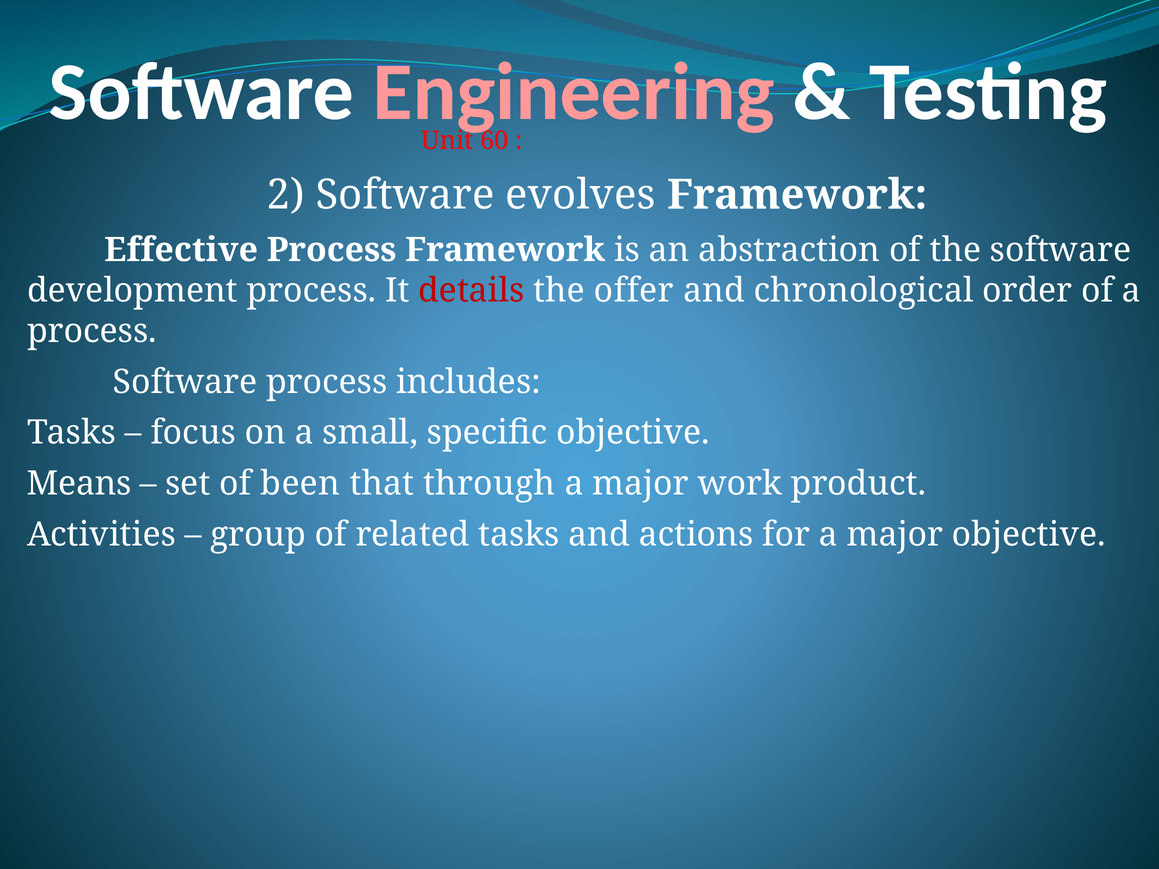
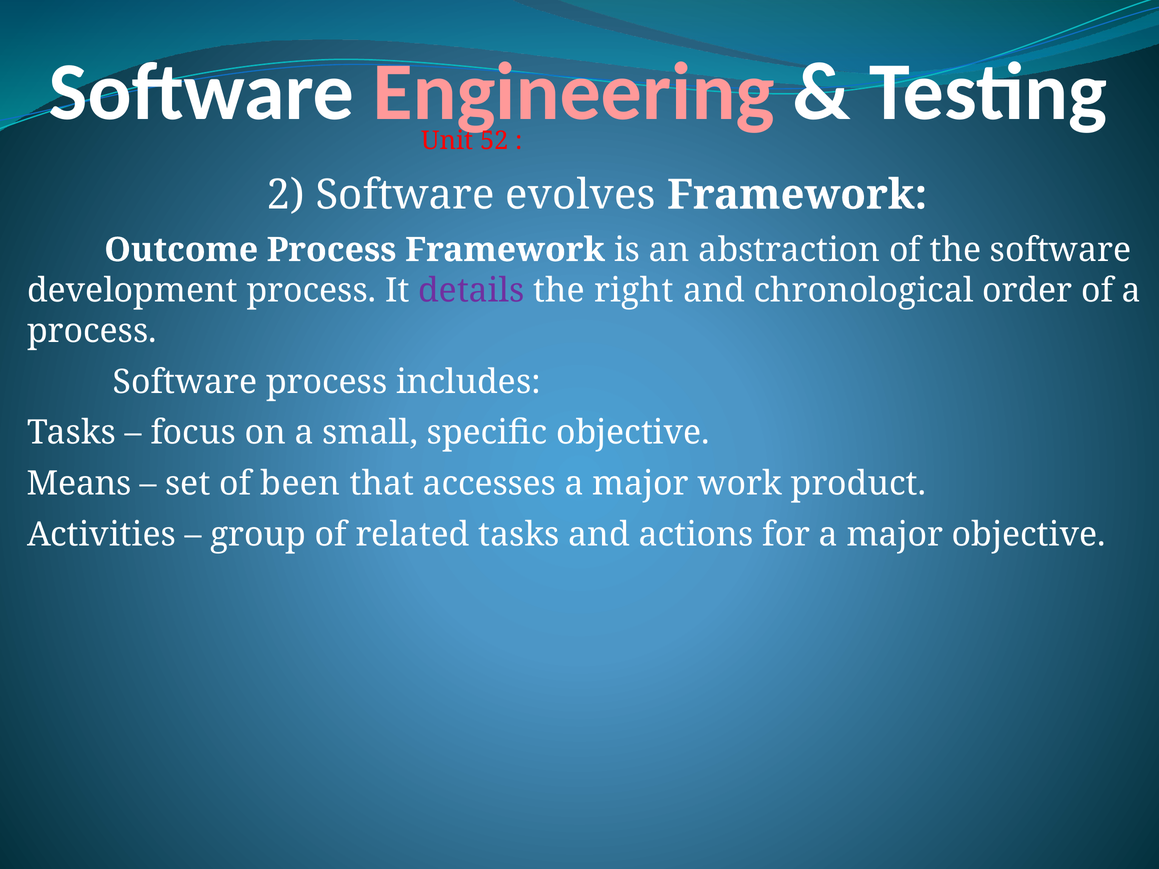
60: 60 -> 52
Effective: Effective -> Outcome
details colour: red -> purple
offer: offer -> right
through: through -> accesses
